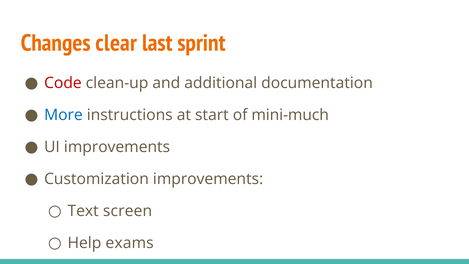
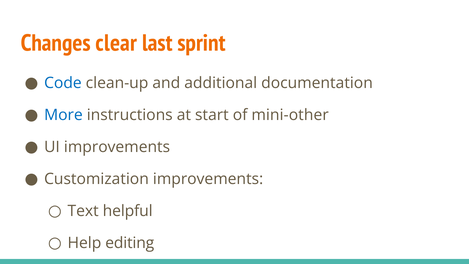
Code colour: red -> blue
mini-much: mini-much -> mini-other
screen: screen -> helpful
exams: exams -> editing
